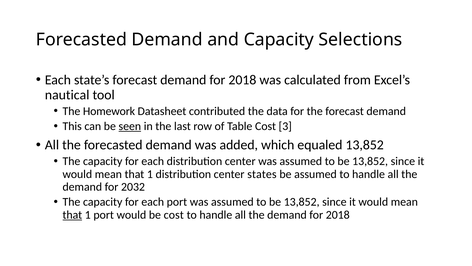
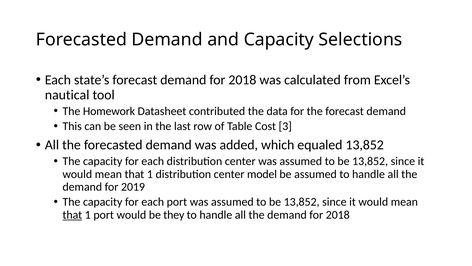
seen underline: present -> none
states: states -> model
2032: 2032 -> 2019
be cost: cost -> they
